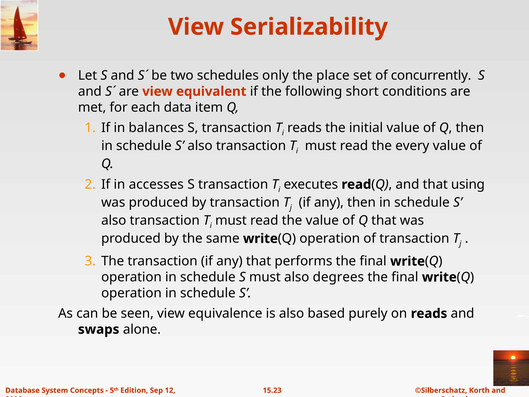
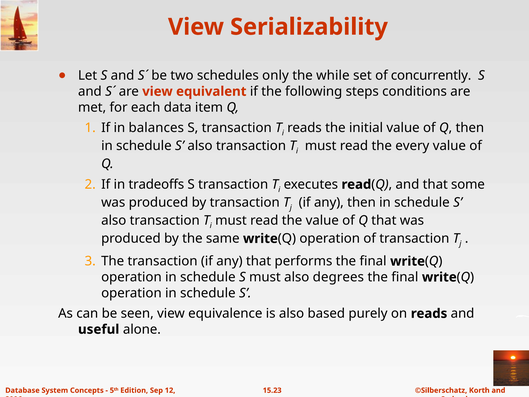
place: place -> while
short: short -> steps
accesses: accesses -> tradeoffs
using: using -> some
swaps: swaps -> useful
